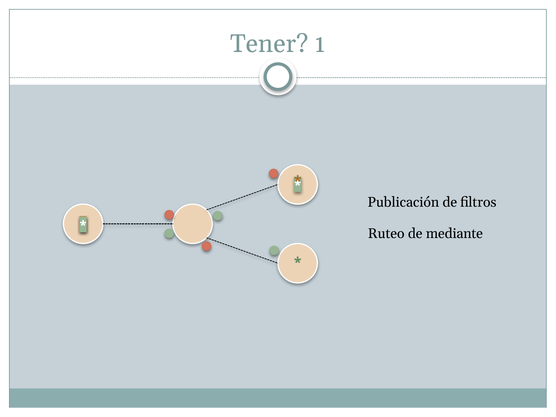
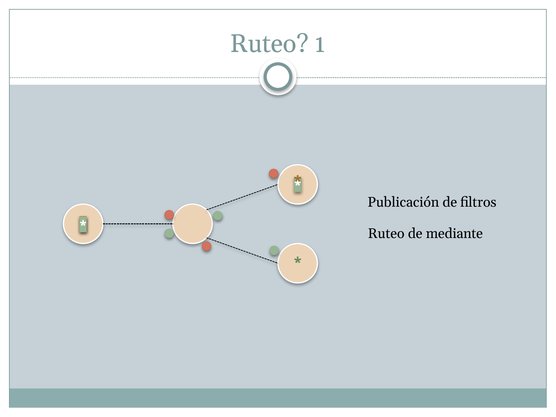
Tener at (269, 44): Tener -> Ruteo
